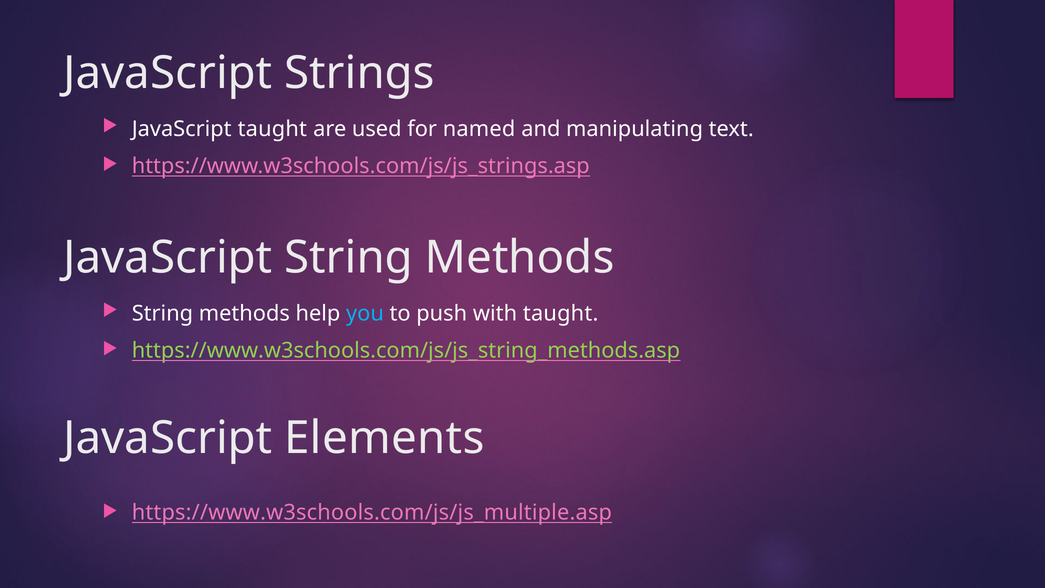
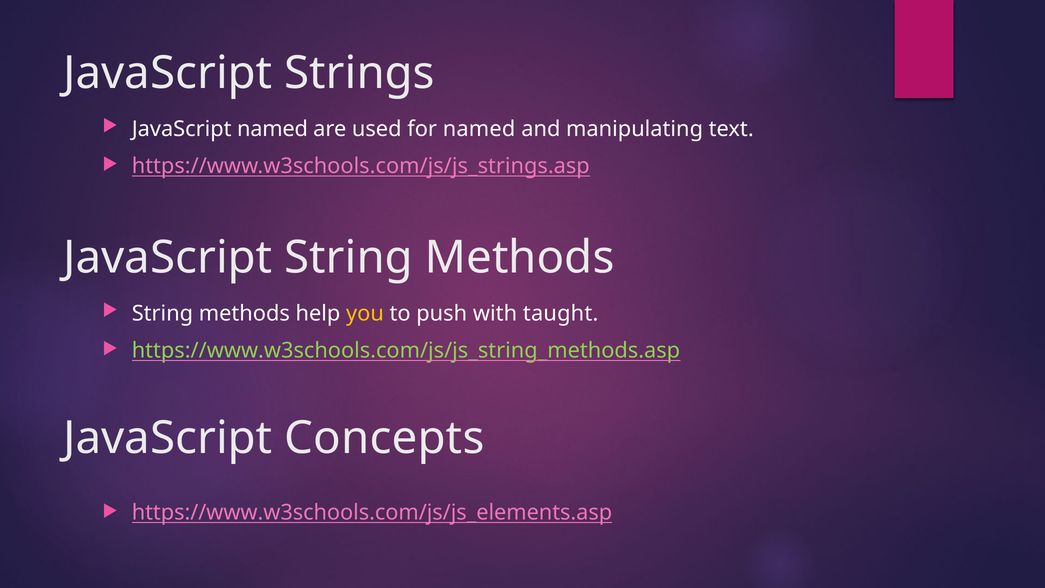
JavaScript taught: taught -> named
you colour: light blue -> yellow
Elements: Elements -> Concepts
https://www.w3schools.com/js/js_multiple.asp: https://www.w3schools.com/js/js_multiple.asp -> https://www.w3schools.com/js/js_elements.asp
